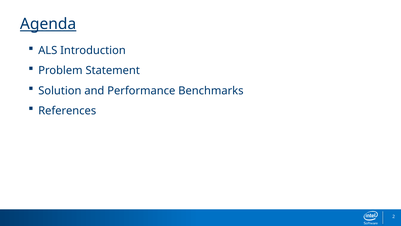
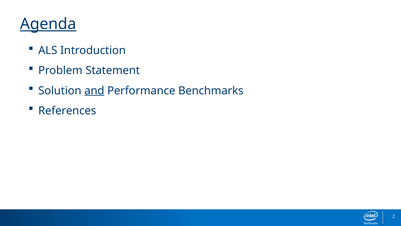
and underline: none -> present
